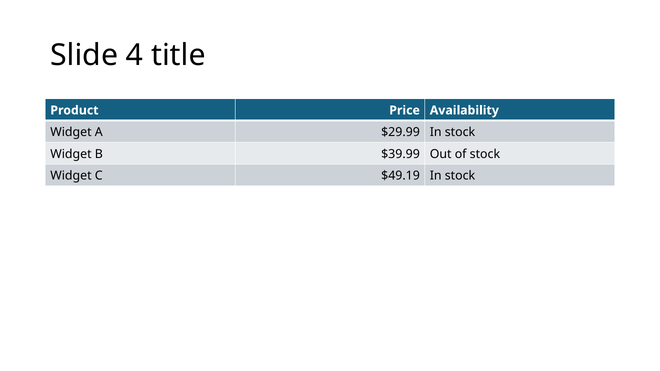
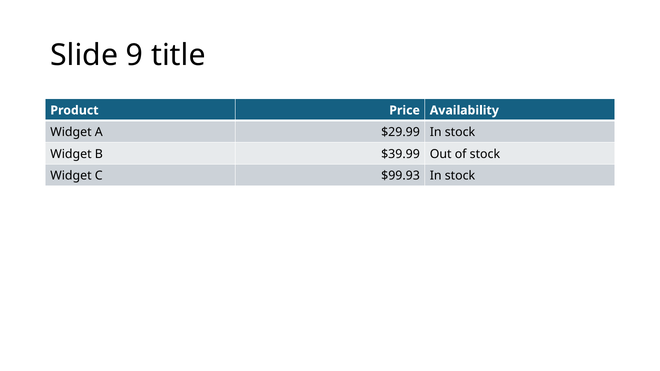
4: 4 -> 9
$49.19: $49.19 -> $99.93
